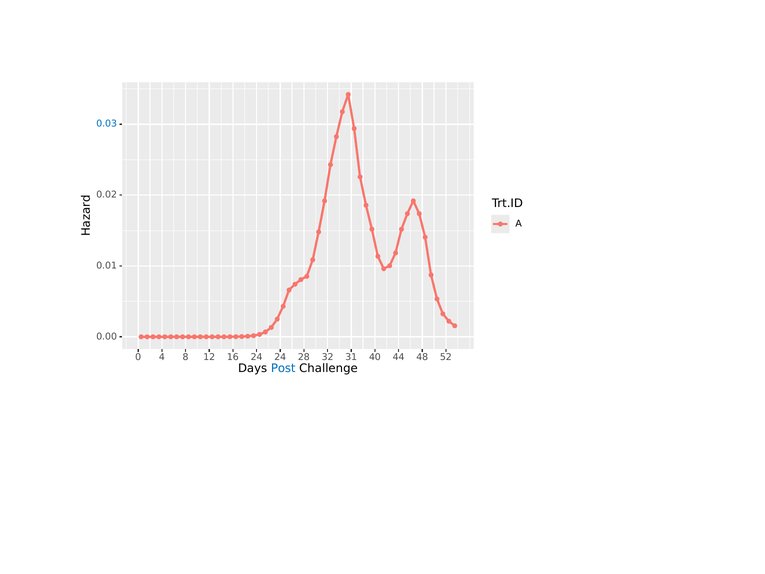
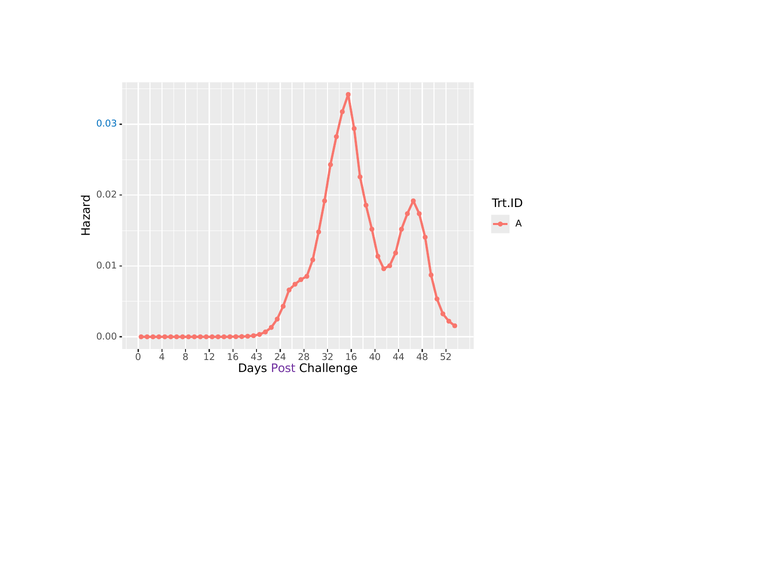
16 24: 24 -> 43
32 31: 31 -> 16
Post colour: blue -> purple
